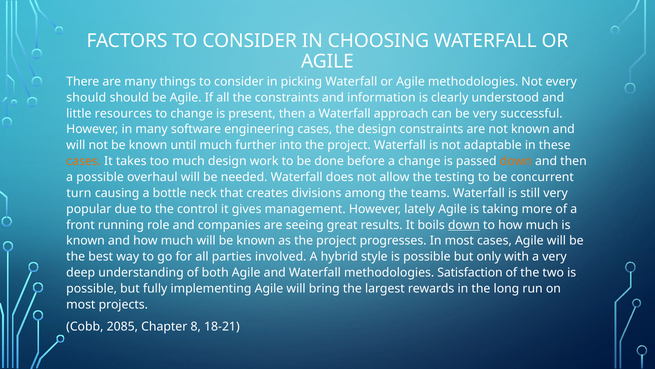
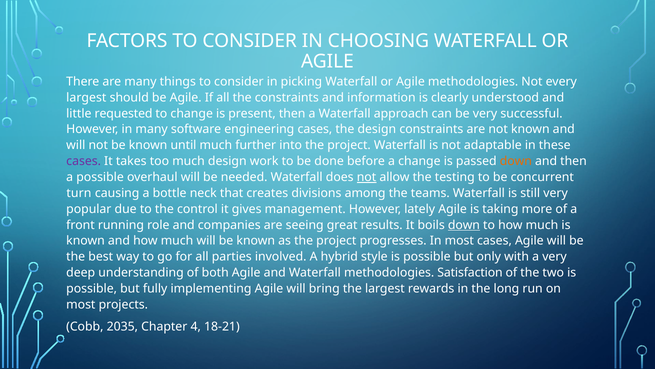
should at (86, 97): should -> largest
resources: resources -> requested
cases at (84, 161) colour: orange -> purple
not at (367, 177) underline: none -> present
2085: 2085 -> 2035
8: 8 -> 4
